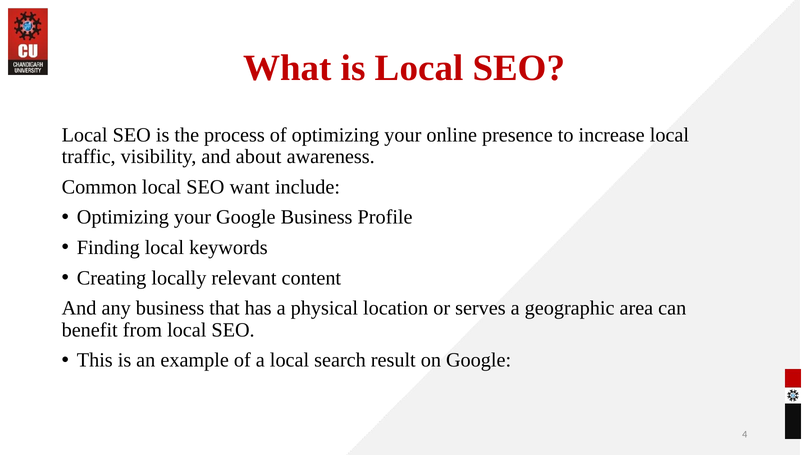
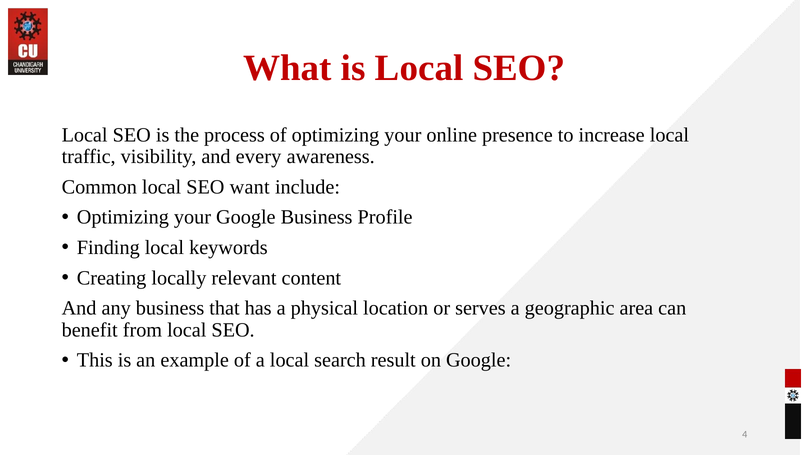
about: about -> every
